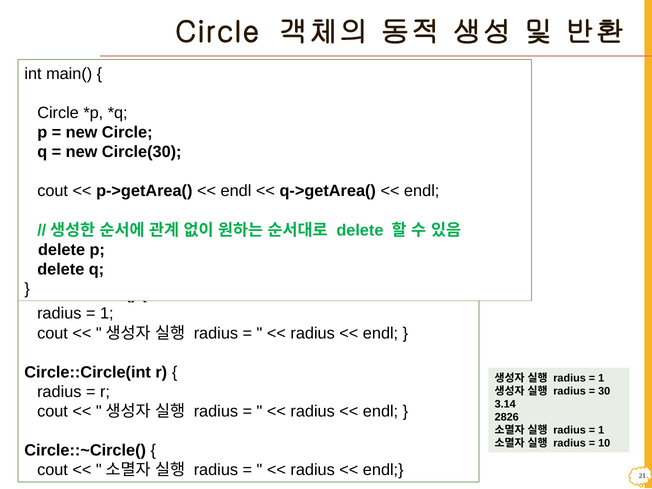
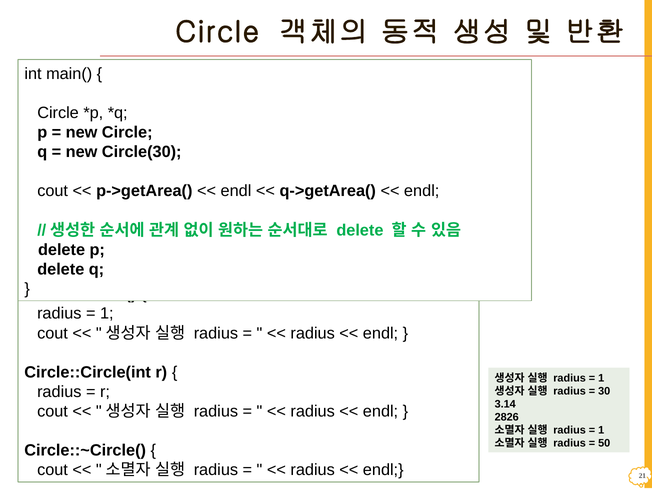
10: 10 -> 50
